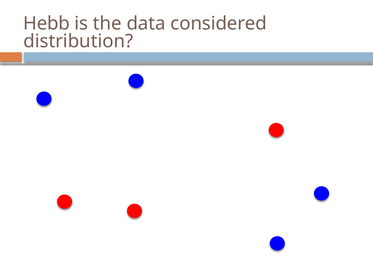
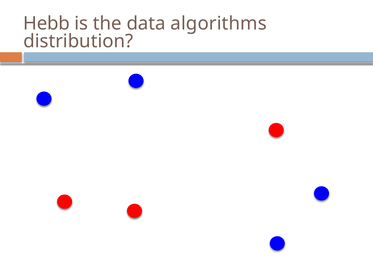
considered: considered -> algorithms
